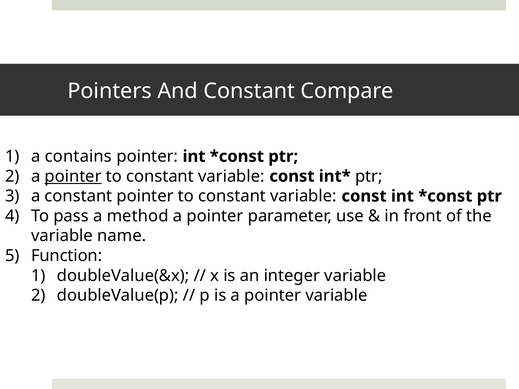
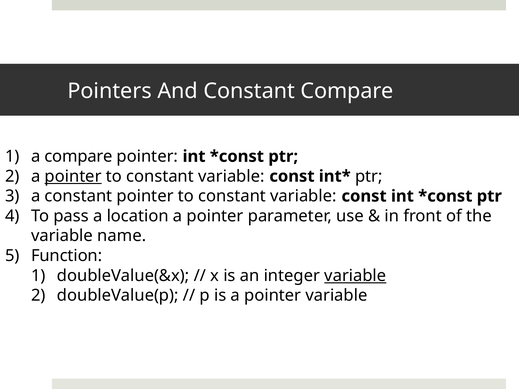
a contains: contains -> compare
method: method -> location
variable at (355, 276) underline: none -> present
